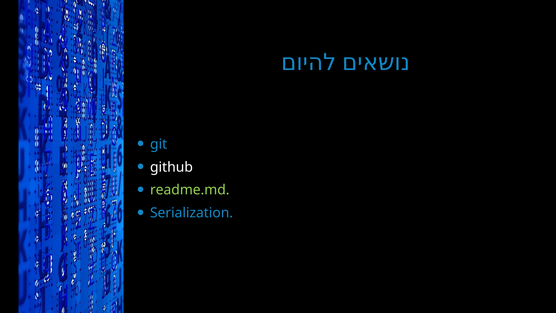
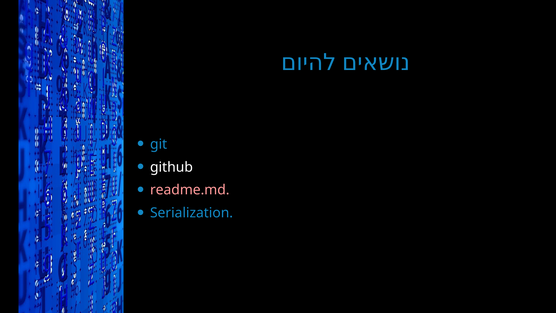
readme.md colour: light green -> pink
